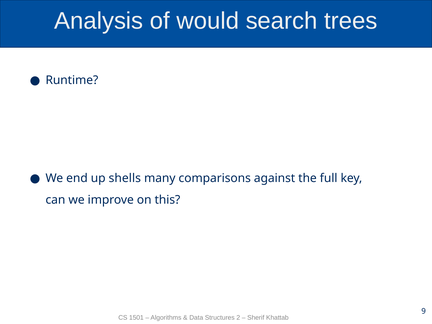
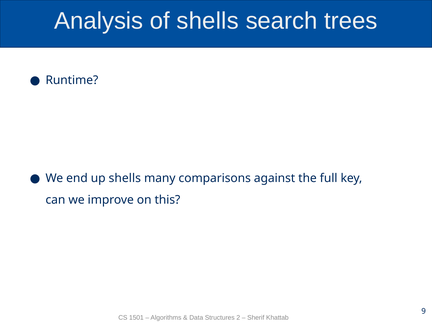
of would: would -> shells
